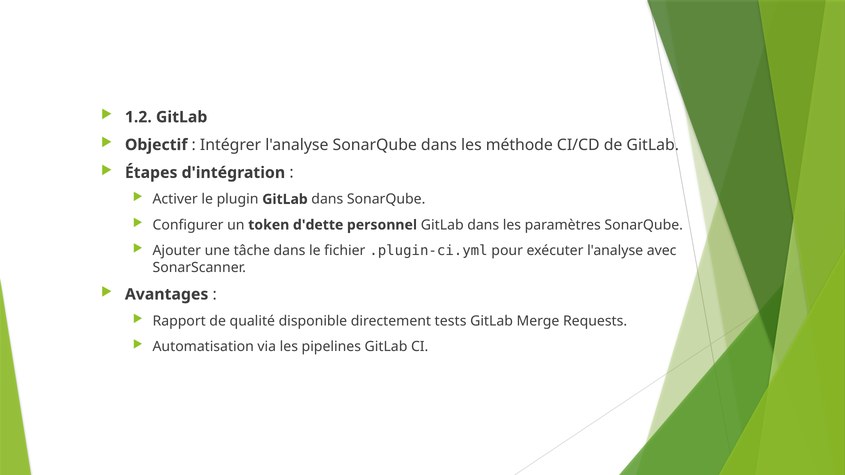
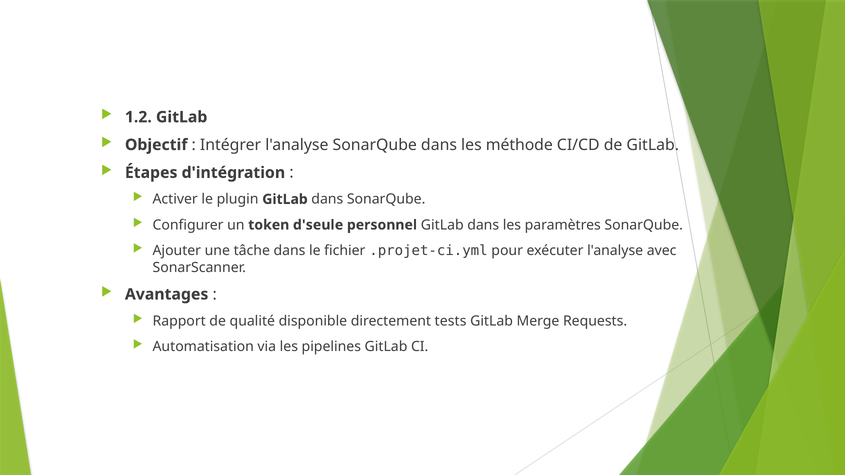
d'dette: d'dette -> d'seule
.plugin-ci.yml: .plugin-ci.yml -> .projet-ci.yml
